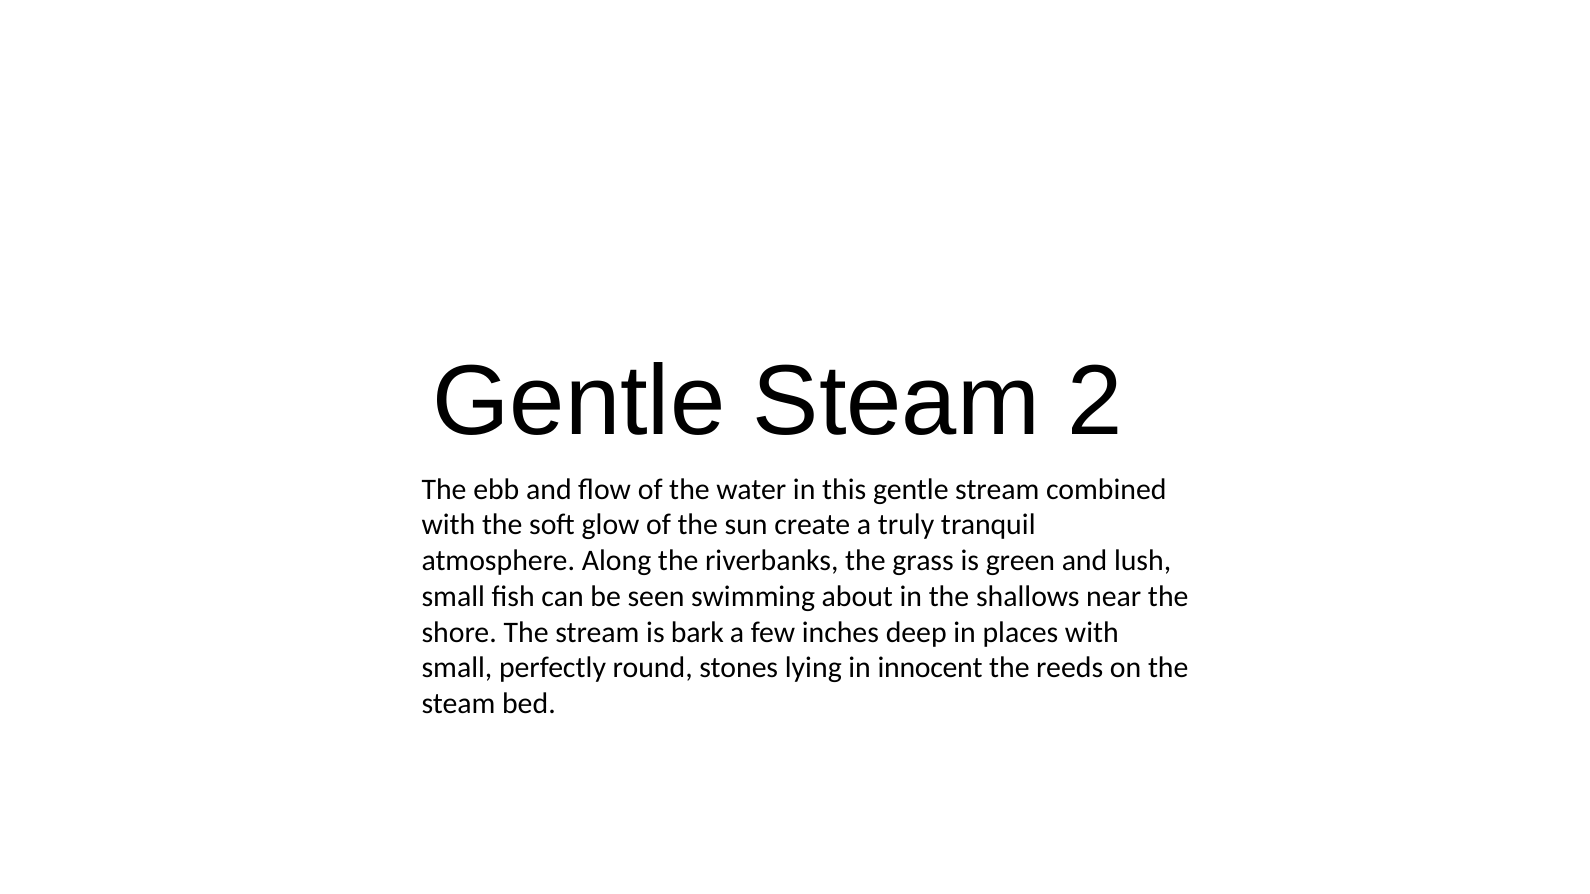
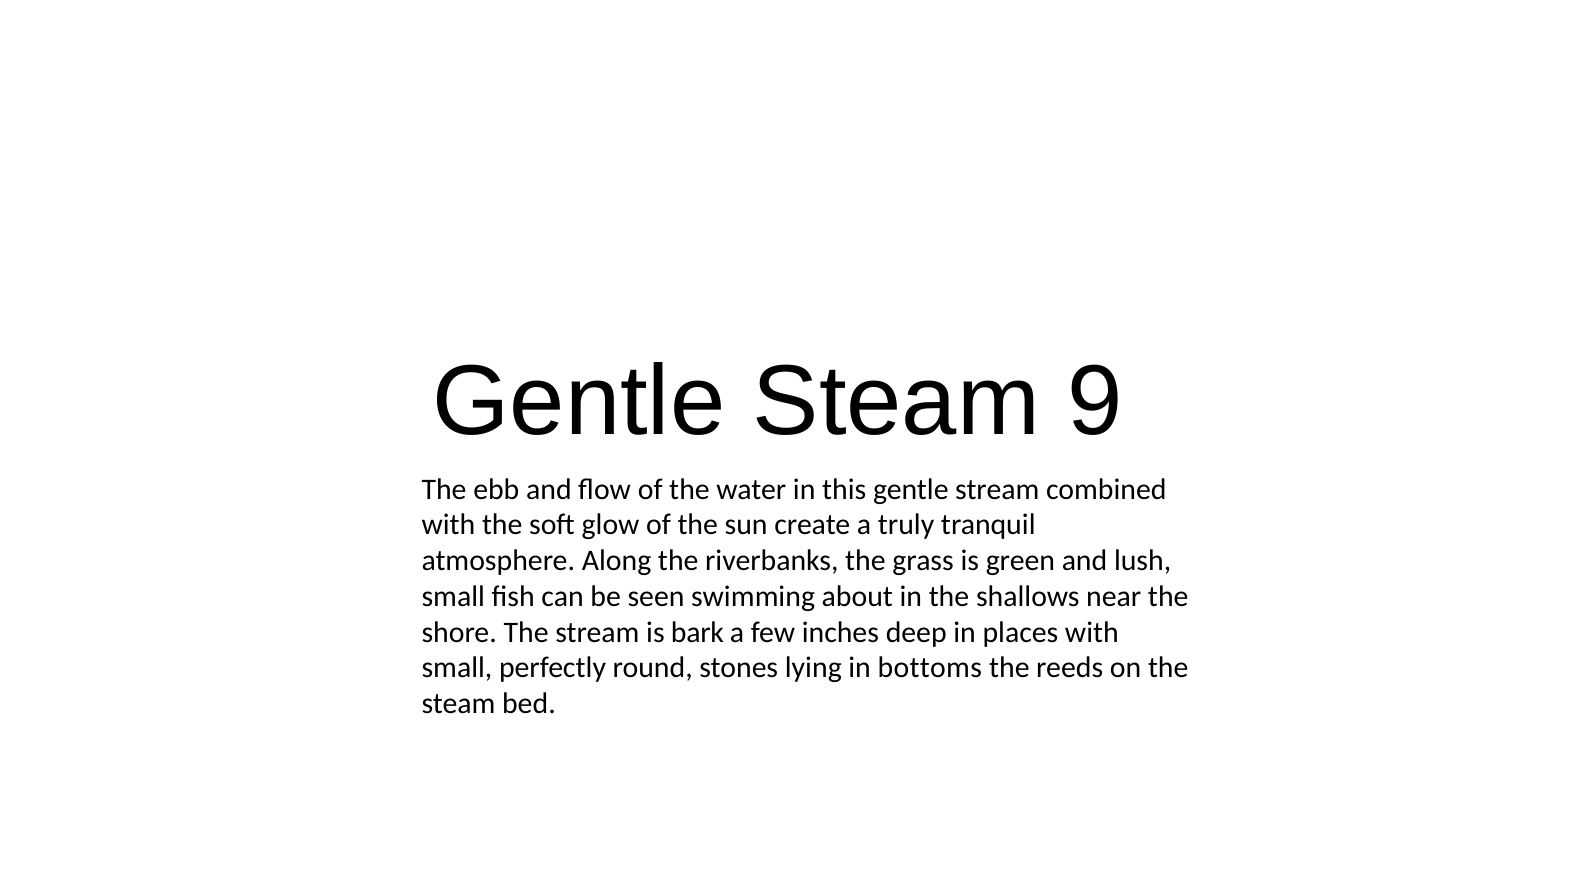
2: 2 -> 9
innocent: innocent -> bottoms
